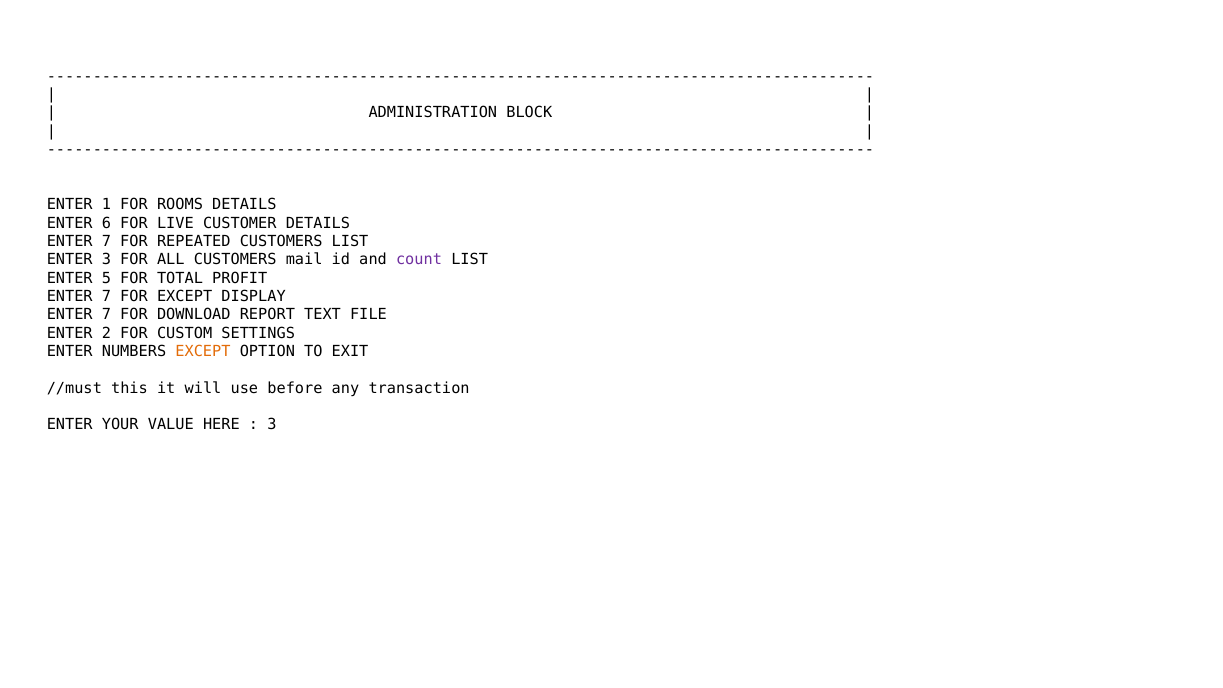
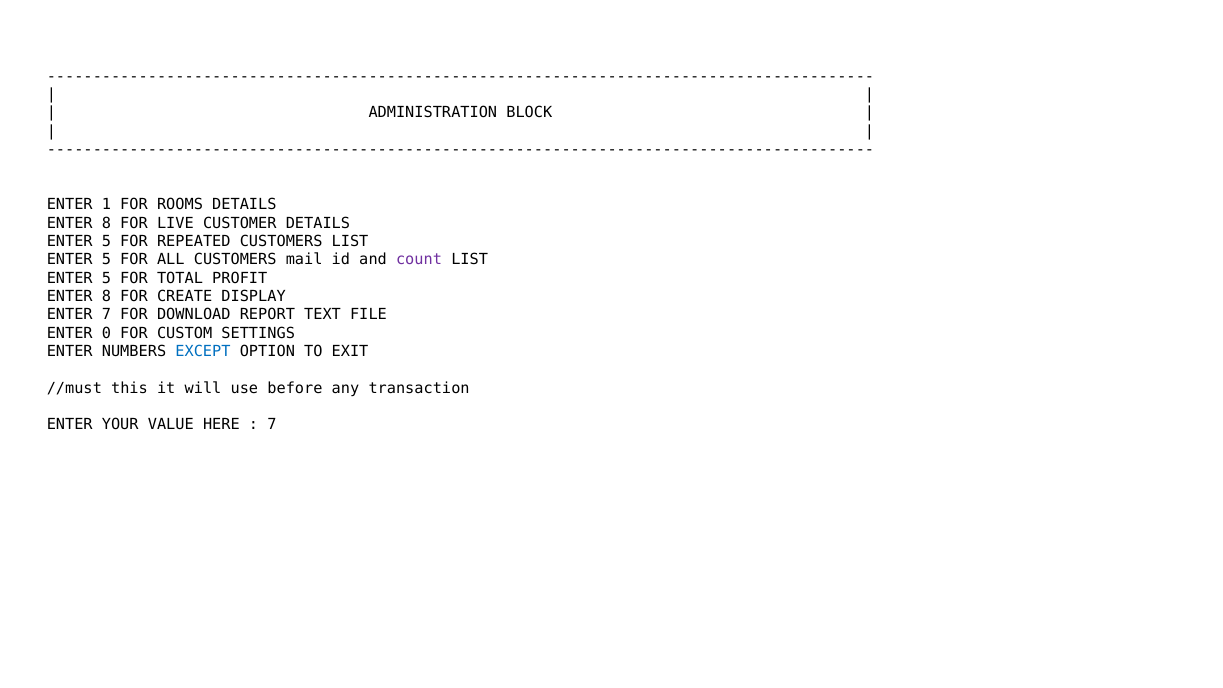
6 at (107, 223): 6 -> 8
7 at (107, 241): 7 -> 5
3 at (107, 260): 3 -> 5
7 at (107, 296): 7 -> 8
FOR EXCEPT: EXCEPT -> CREATE
2: 2 -> 0
EXCEPT at (203, 351) colour: orange -> blue
3 at (272, 425): 3 -> 7
